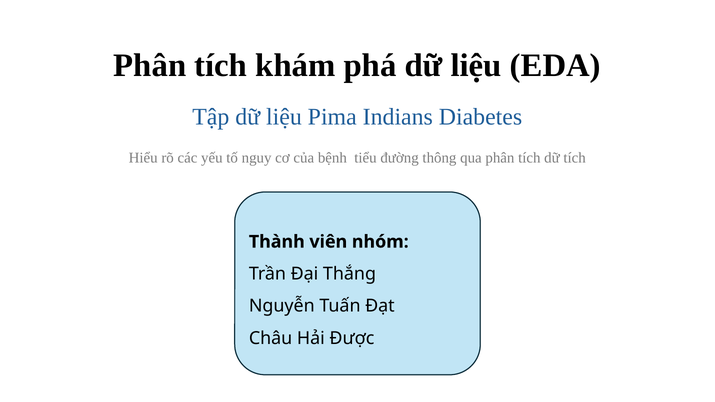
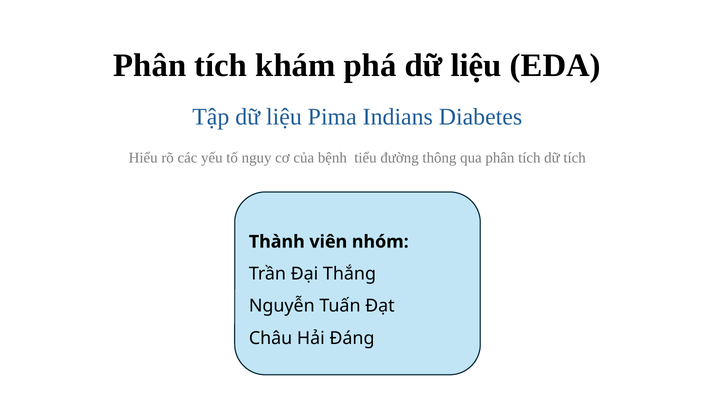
Được: Được -> Đáng
